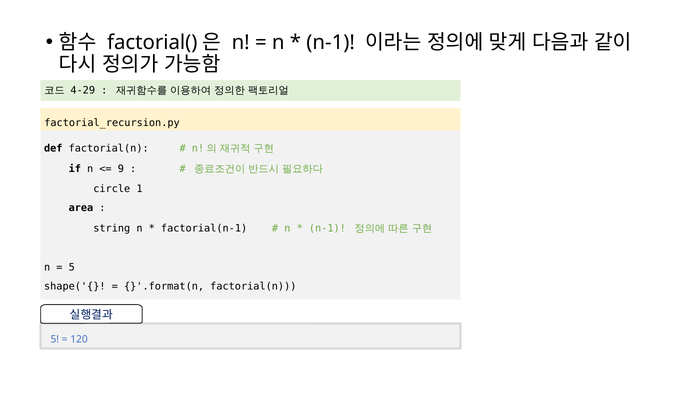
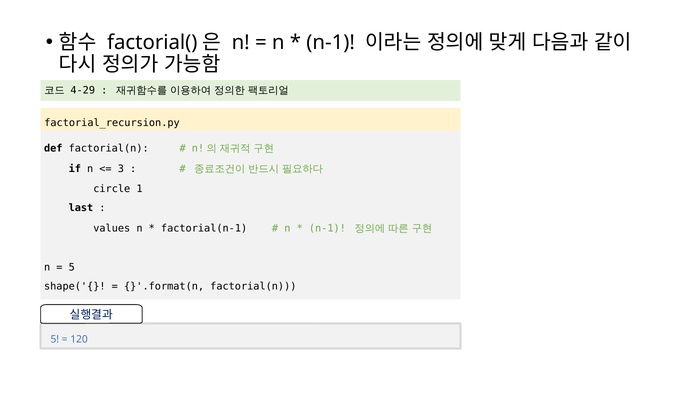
9: 9 -> 3
area: area -> last
string: string -> values
